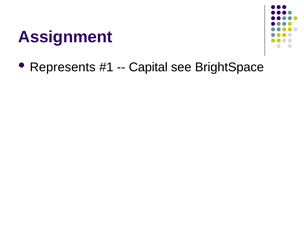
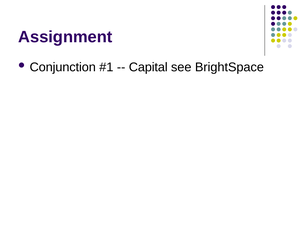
Represents: Represents -> Conjunction
